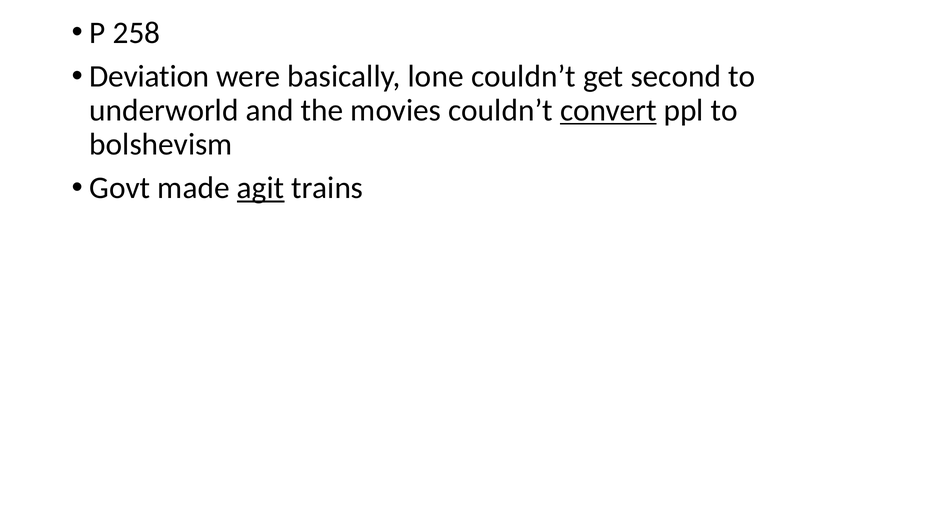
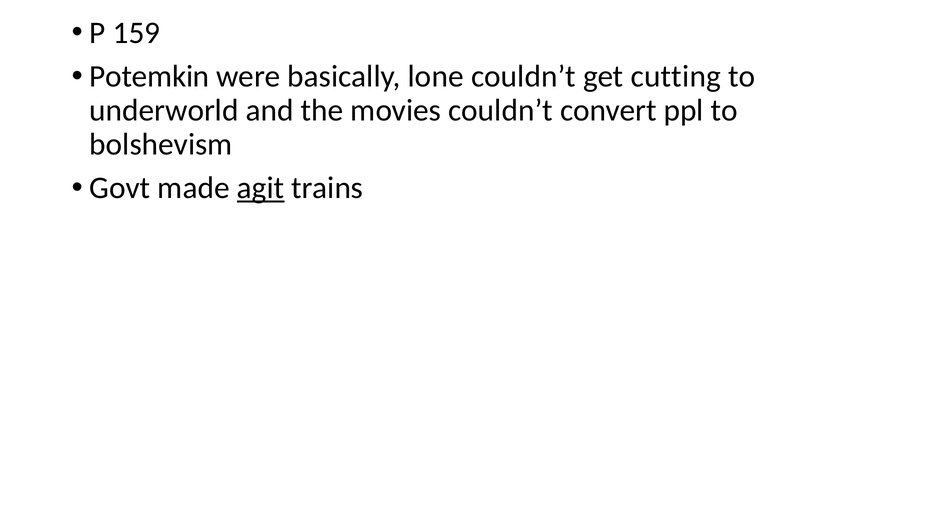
258: 258 -> 159
Deviation: Deviation -> Potemkin
second: second -> cutting
convert underline: present -> none
